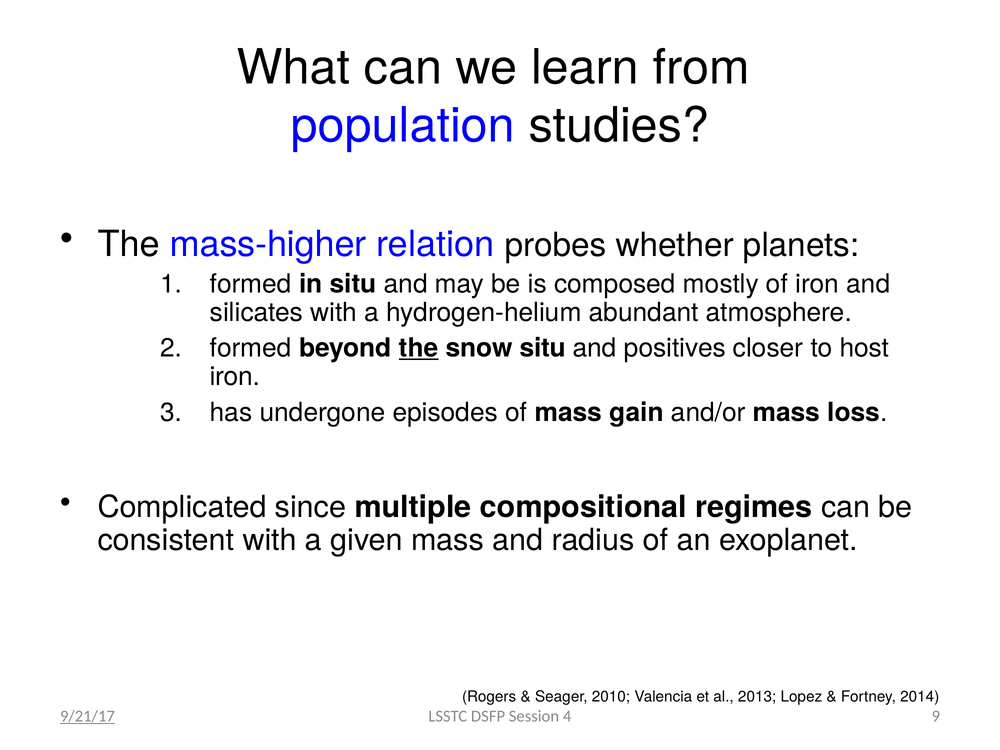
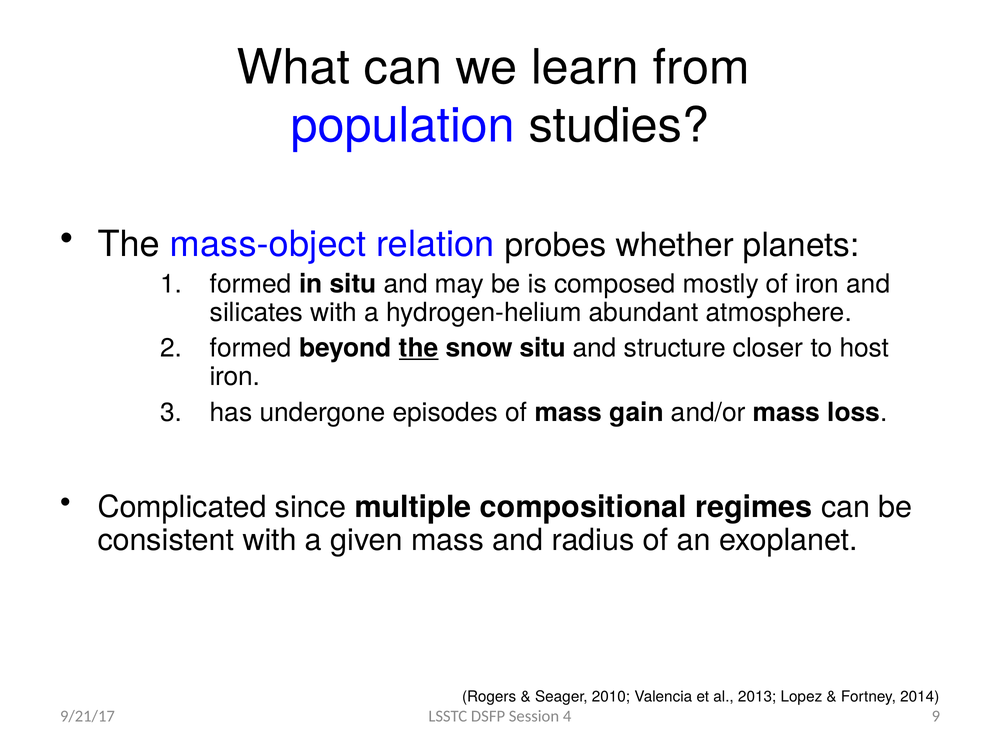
mass-higher: mass-higher -> mass-object
positives: positives -> structure
9/21/17 underline: present -> none
